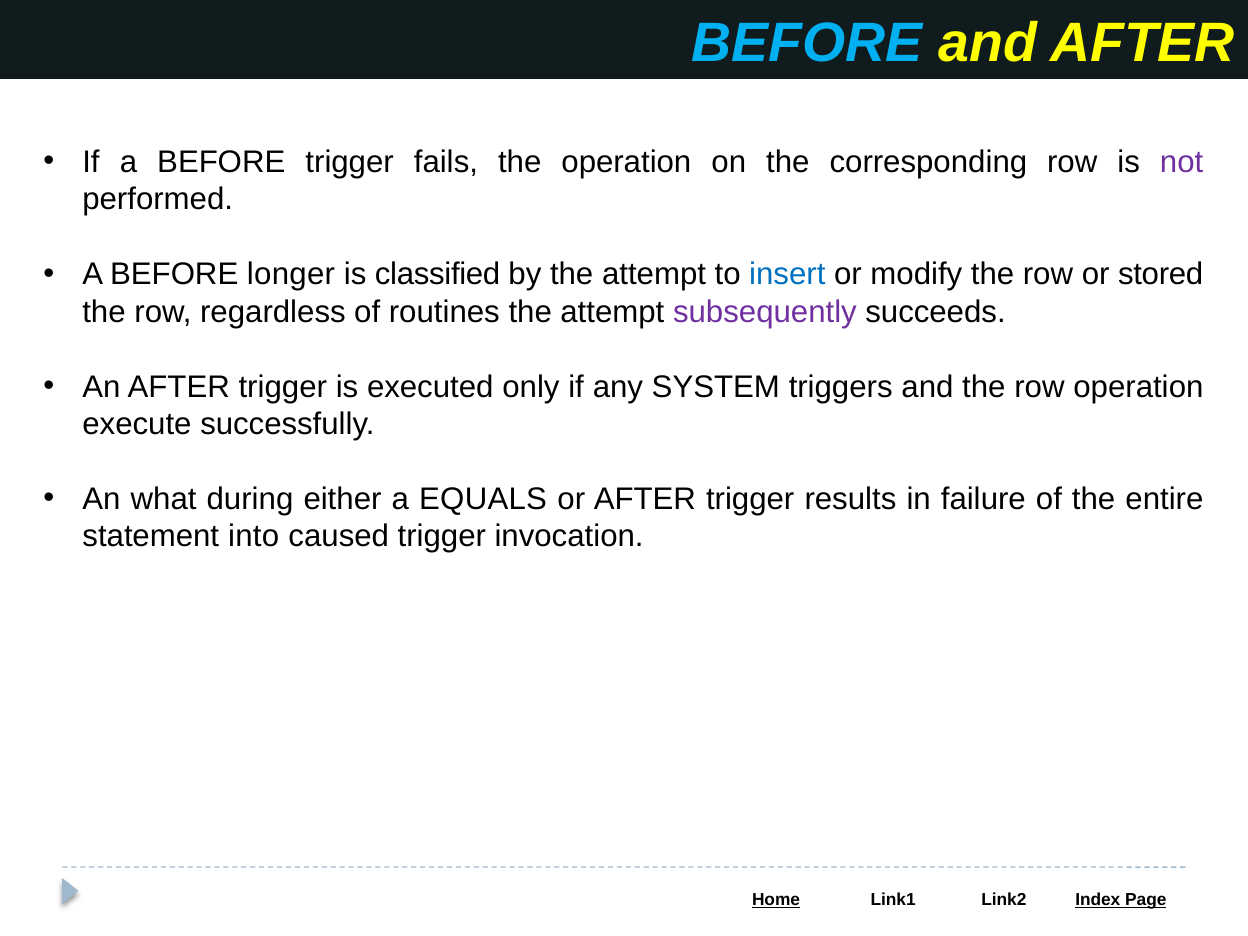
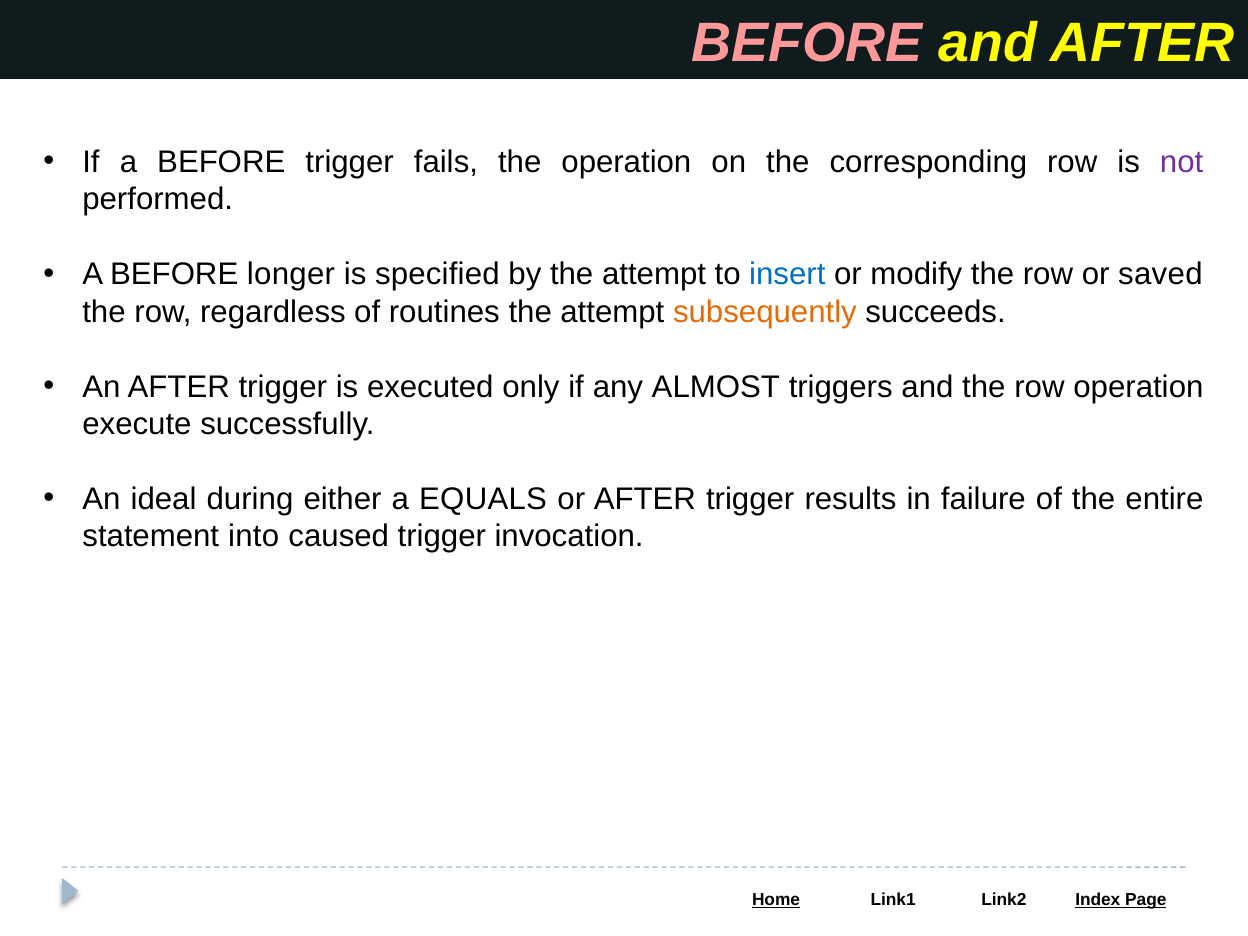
BEFORE at (807, 43) colour: light blue -> pink
classified: classified -> specified
stored: stored -> saved
subsequently colour: purple -> orange
SYSTEM: SYSTEM -> ALMOST
what: what -> ideal
